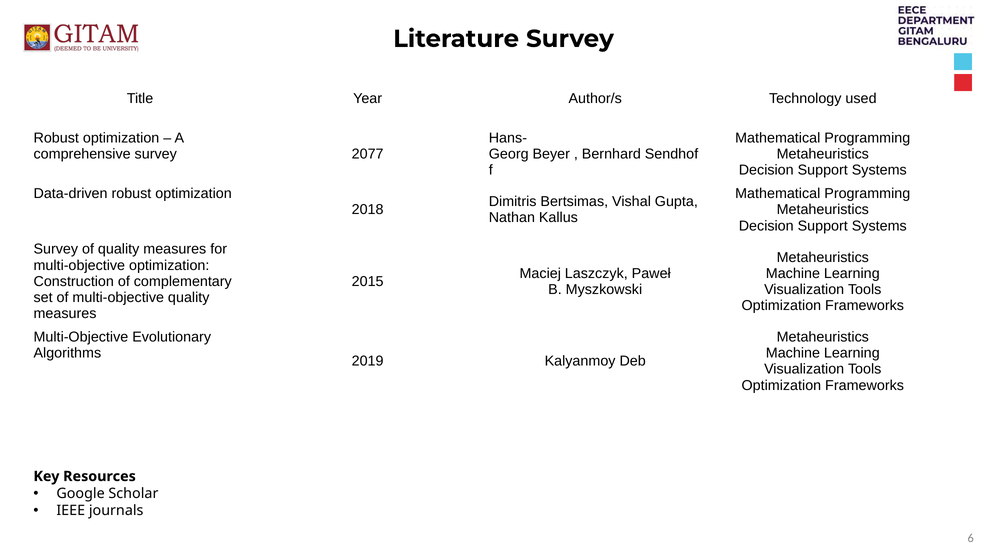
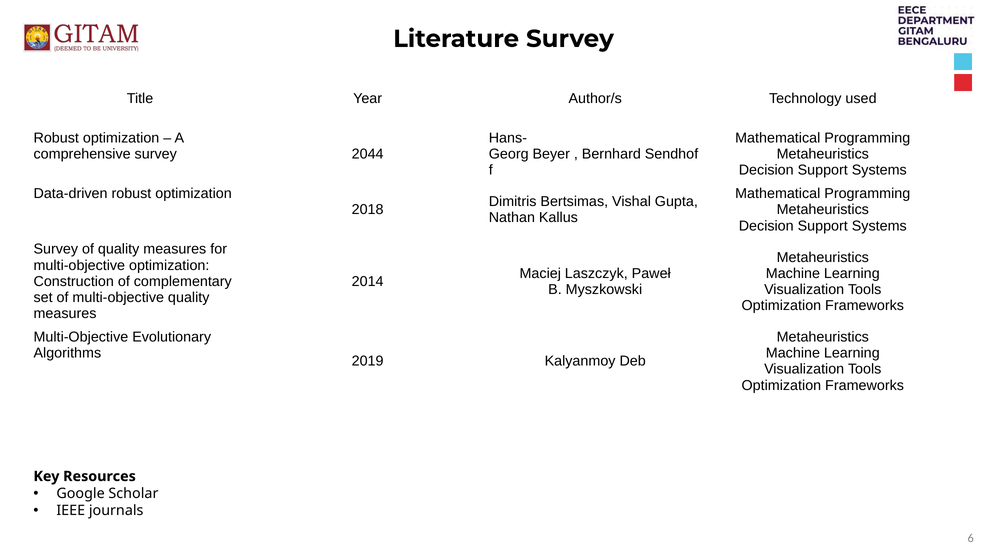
2077: 2077 -> 2044
2015: 2015 -> 2014
